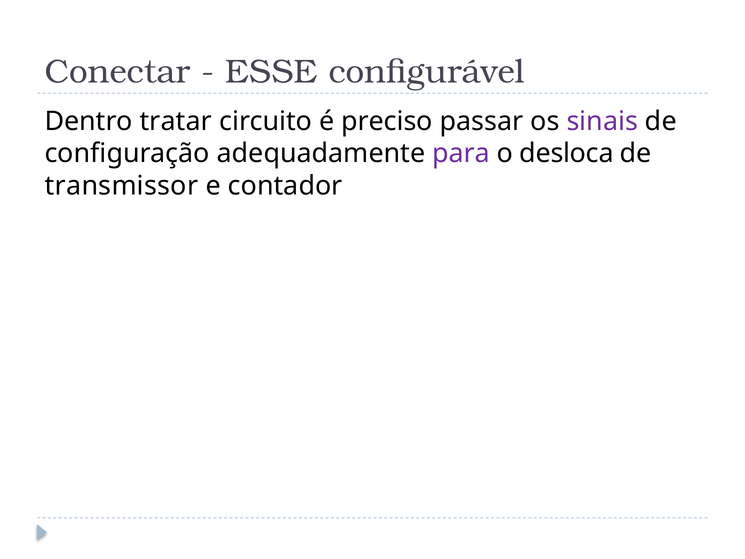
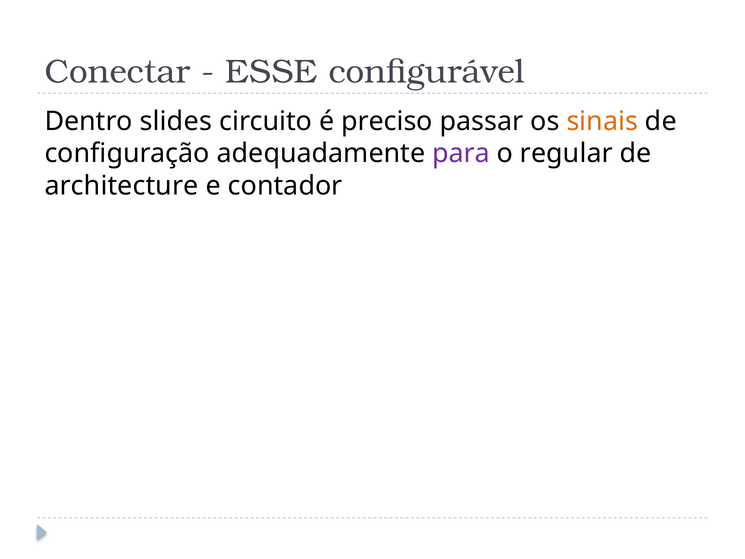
tratar: tratar -> slides
sinais colour: purple -> orange
desloca: desloca -> regular
transmissor: transmissor -> architecture
